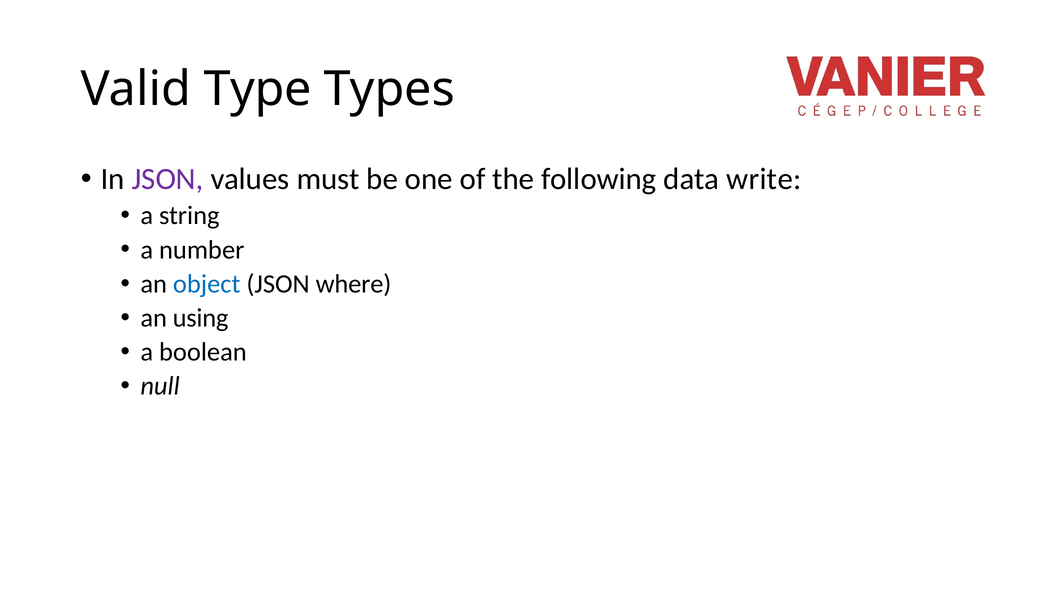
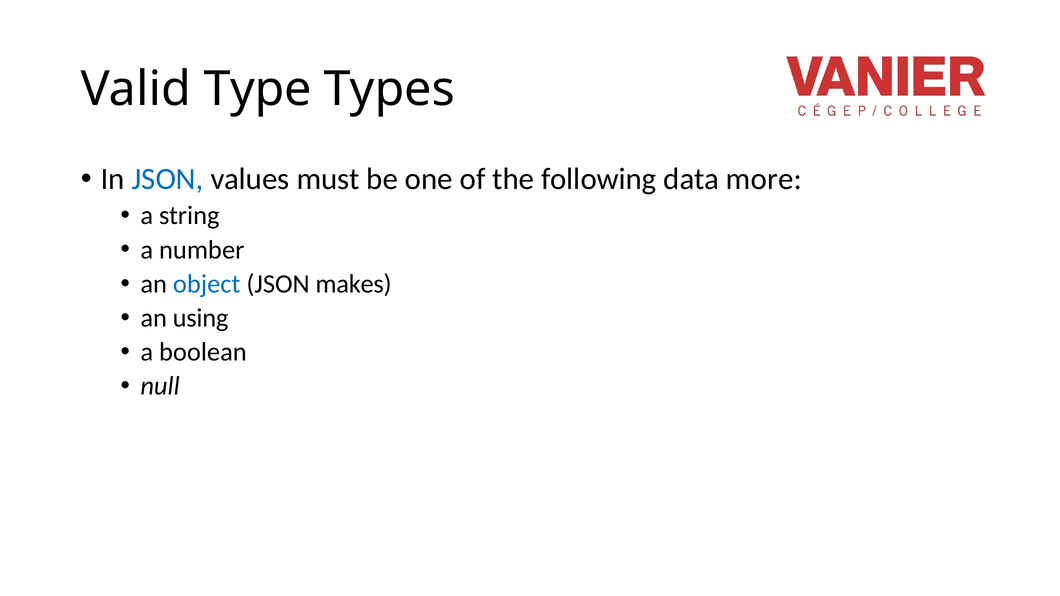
JSON at (168, 179) colour: purple -> blue
write: write -> more
where: where -> makes
